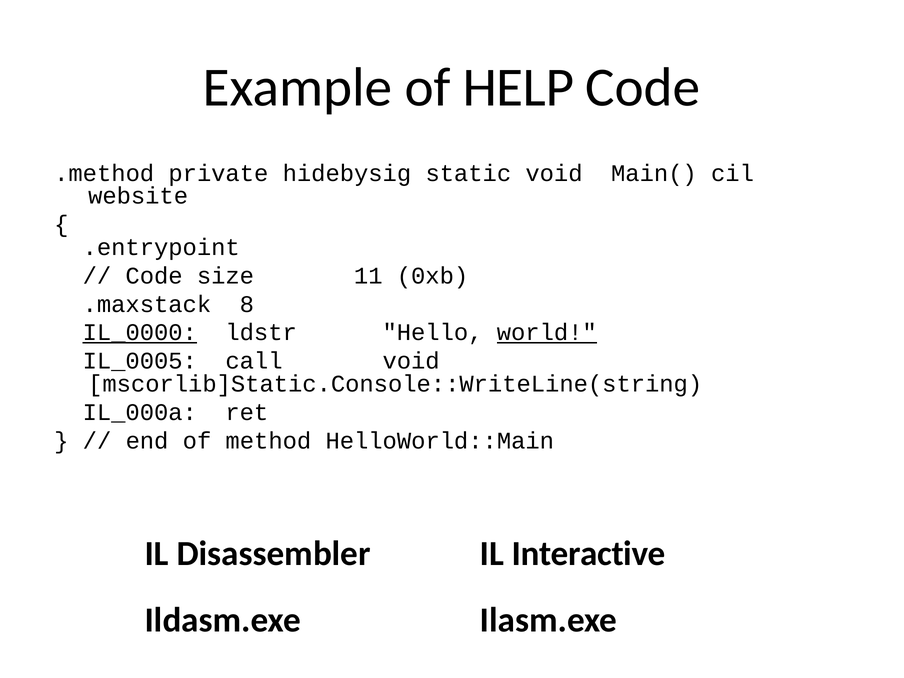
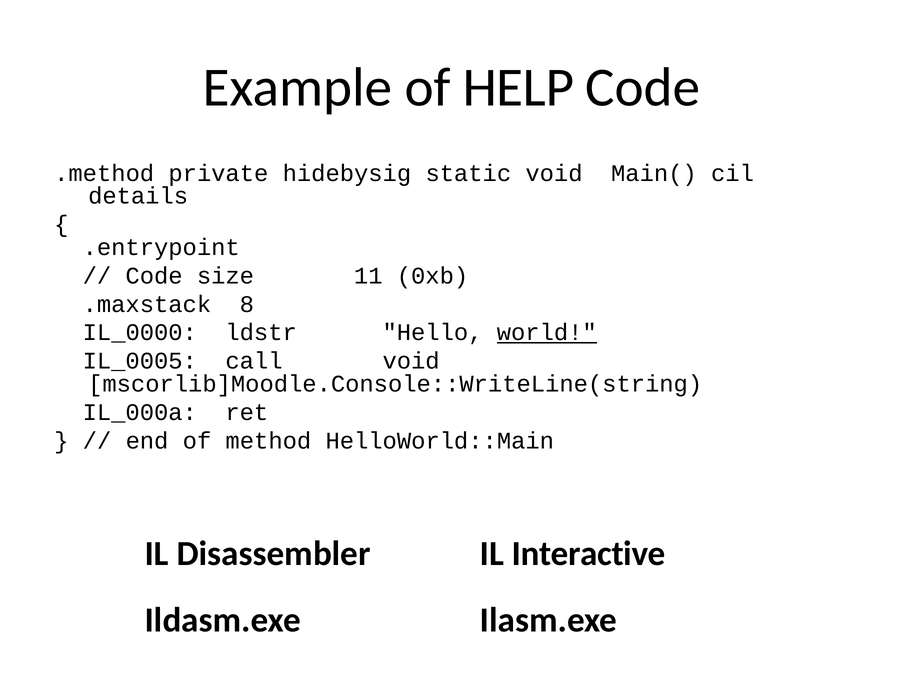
website: website -> details
IL_0000 underline: present -> none
mscorlib]Static.Console::WriteLine(string: mscorlib]Static.Console::WriteLine(string -> mscorlib]Moodle.Console::WriteLine(string
